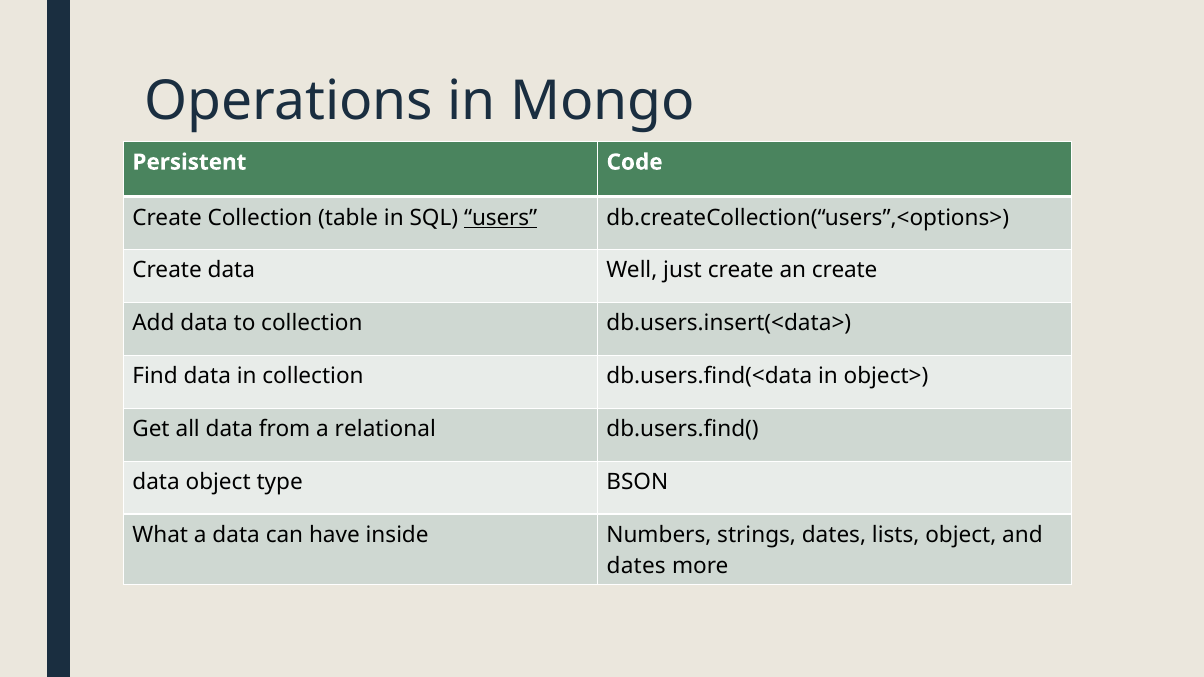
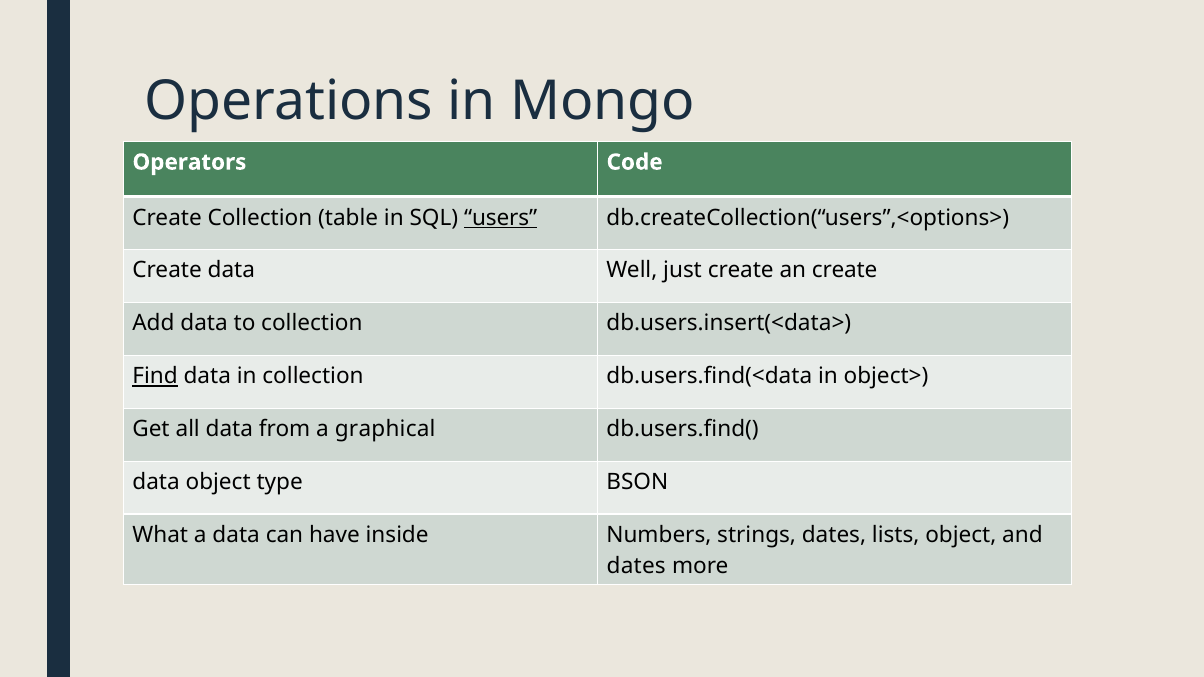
Persistent: Persistent -> Operators
Find underline: none -> present
relational: relational -> graphical
